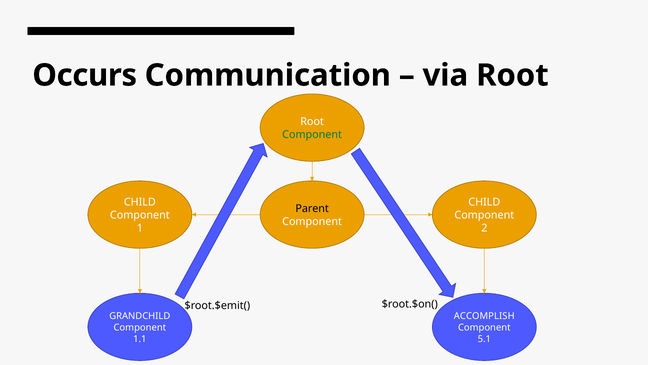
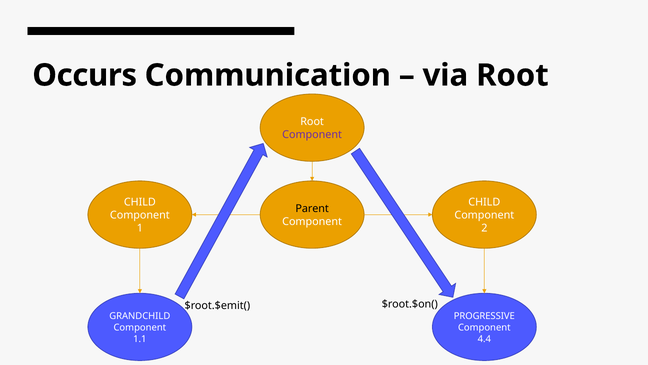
Component at (312, 135) colour: green -> purple
ACCOMPLISH: ACCOMPLISH -> PROGRESSIVE
5.1: 5.1 -> 4.4
